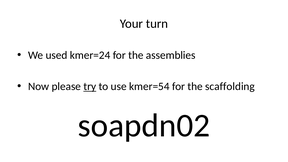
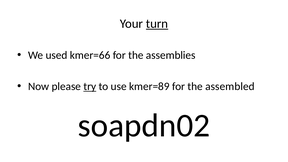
turn underline: none -> present
kmer=24: kmer=24 -> kmer=66
kmer=54: kmer=54 -> kmer=89
scaffolding: scaffolding -> assembled
